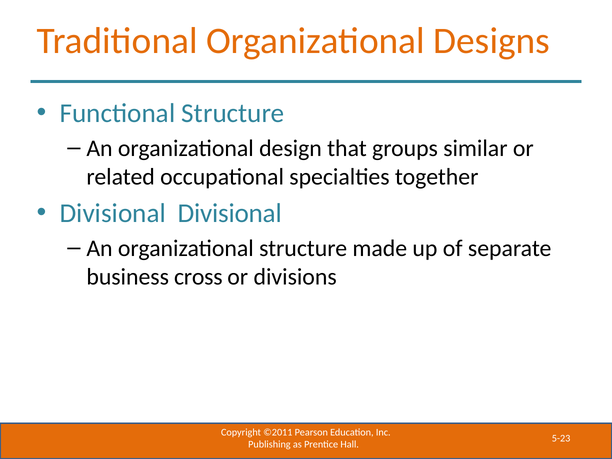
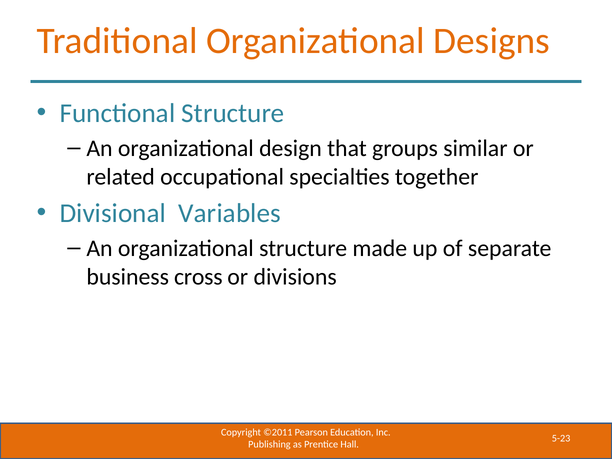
Divisional Divisional: Divisional -> Variables
